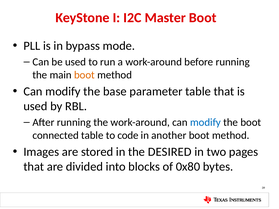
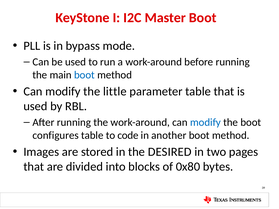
boot at (84, 75) colour: orange -> blue
base: base -> little
connected: connected -> configures
